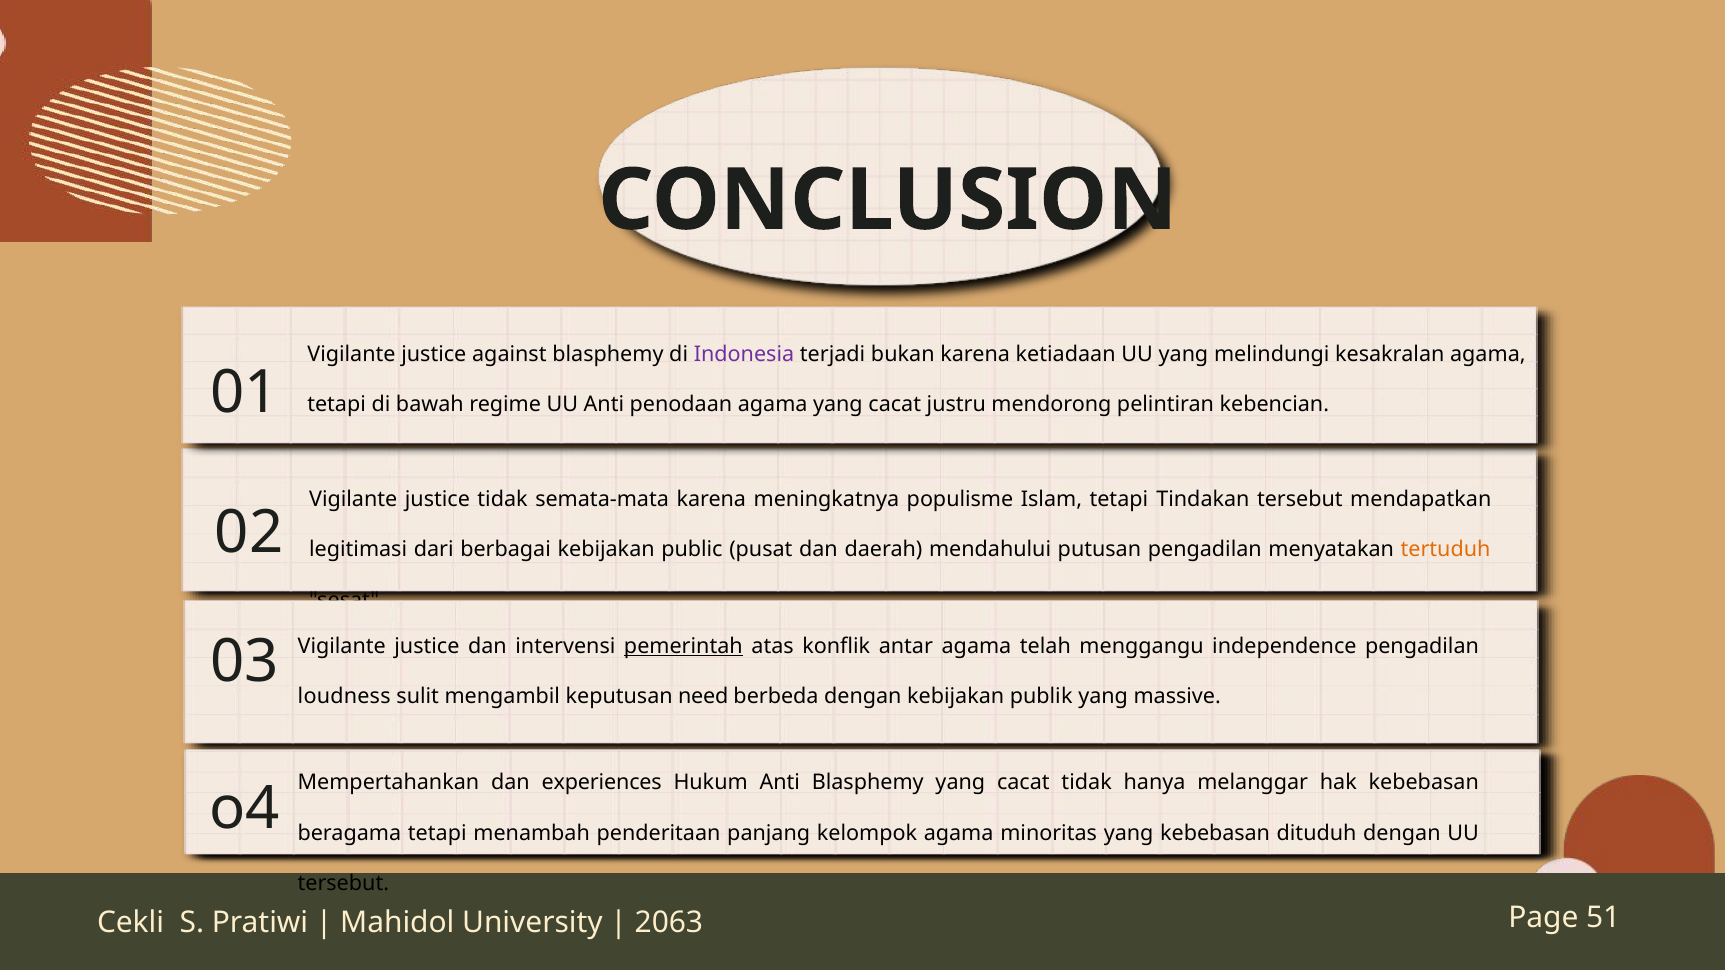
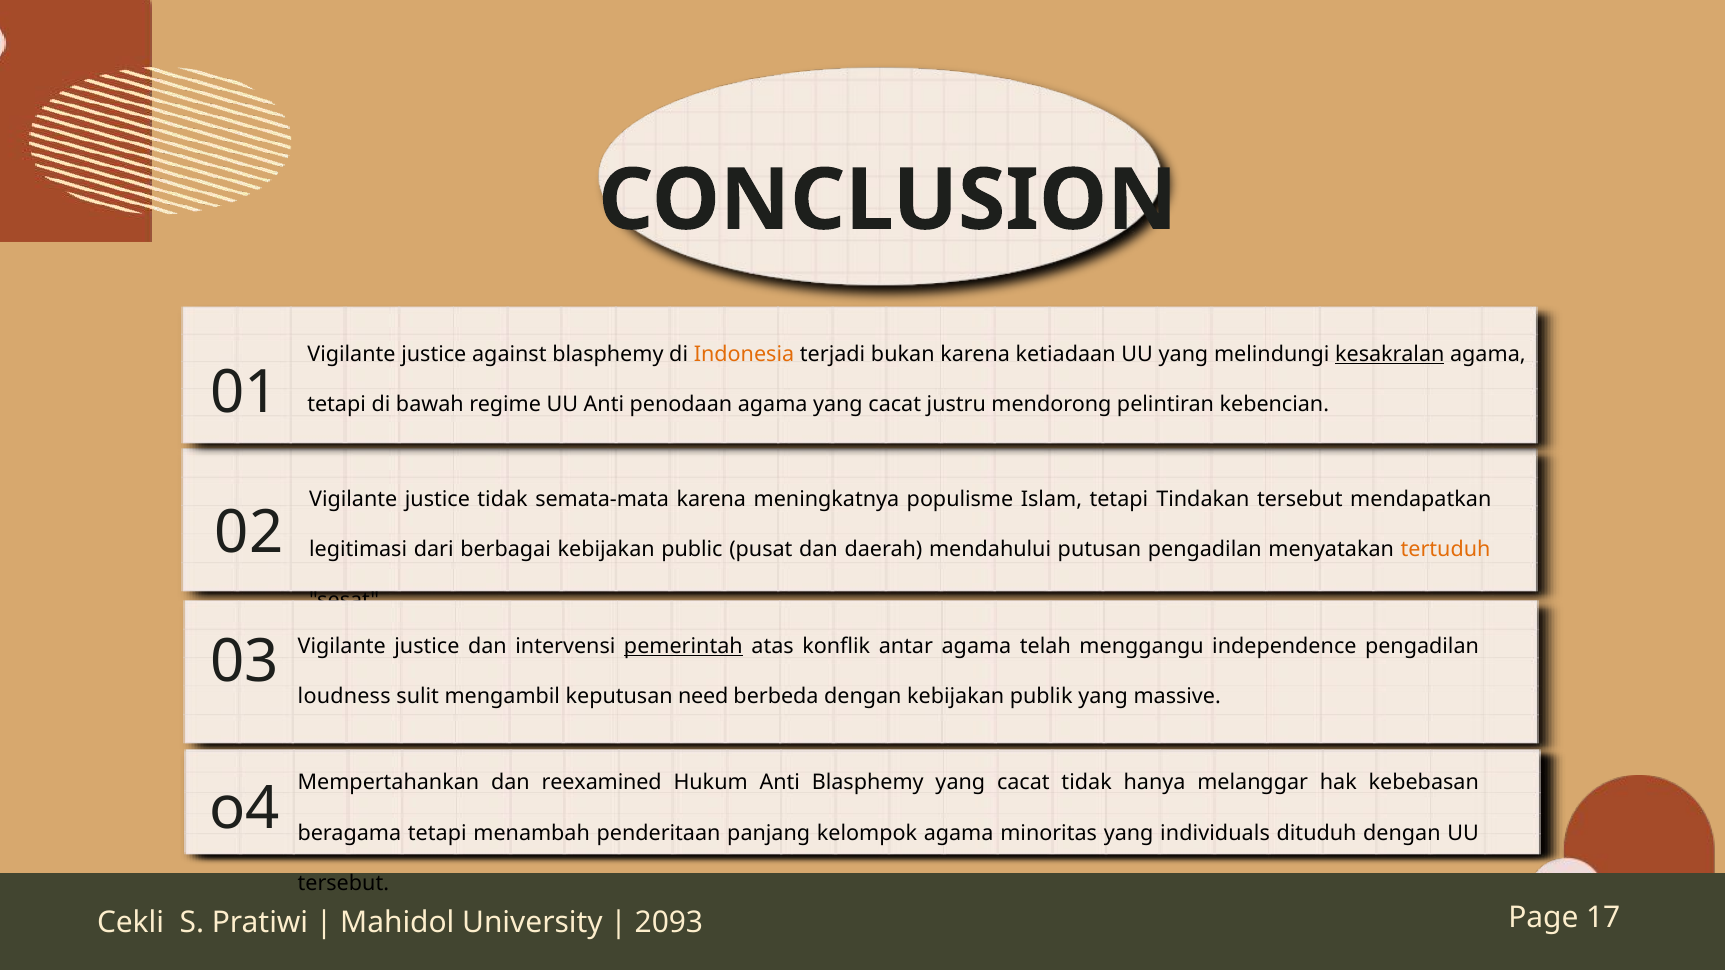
Indonesia colour: purple -> orange
kesakralan underline: none -> present
experiences: experiences -> reexamined
yang kebebasan: kebebasan -> individuals
2063: 2063 -> 2093
51: 51 -> 17
